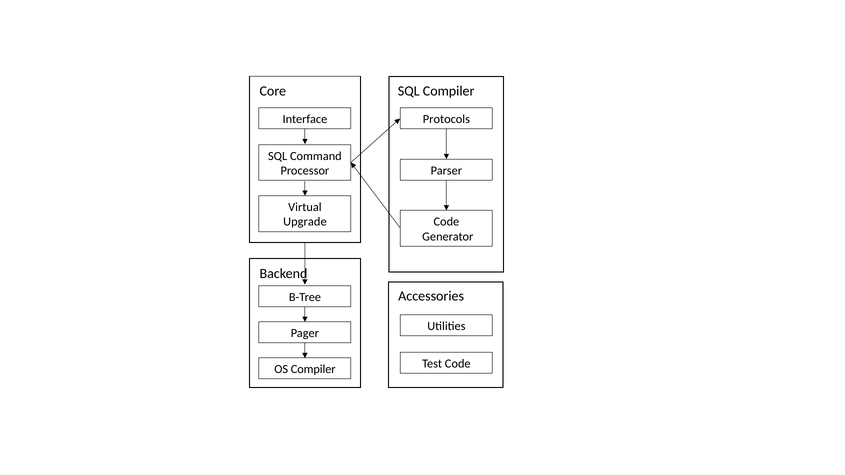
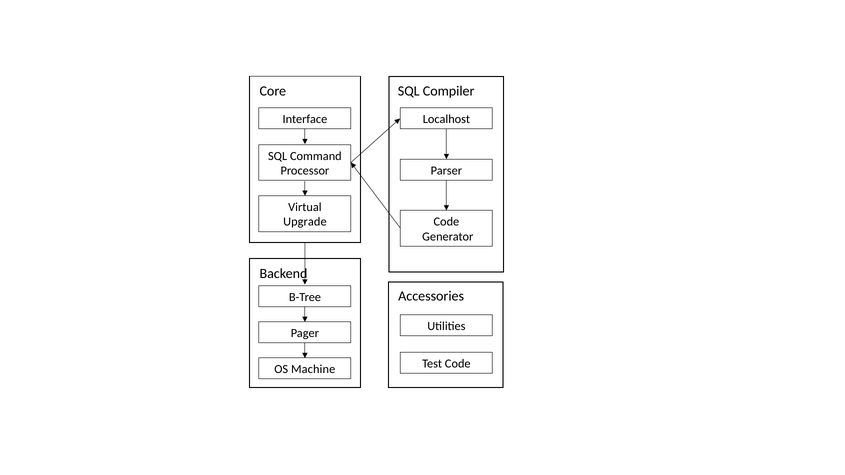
Protocols: Protocols -> Localhost
OS Compiler: Compiler -> Machine
